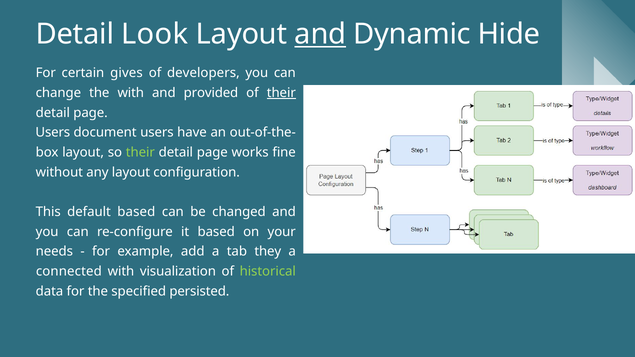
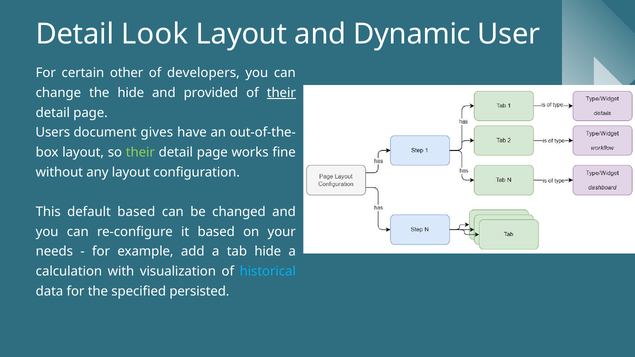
and at (320, 34) underline: present -> none
Hide: Hide -> User
gives: gives -> other
the with: with -> hide
document users: users -> gives
tab they: they -> hide
connected: connected -> calculation
historical colour: light green -> light blue
